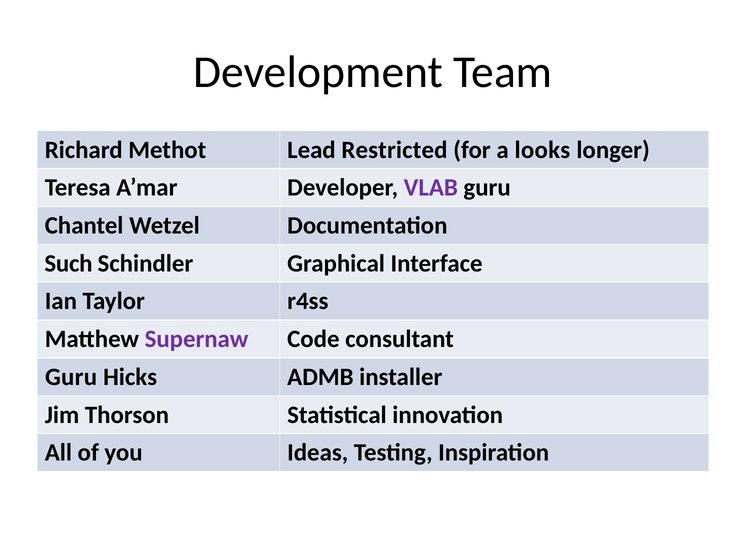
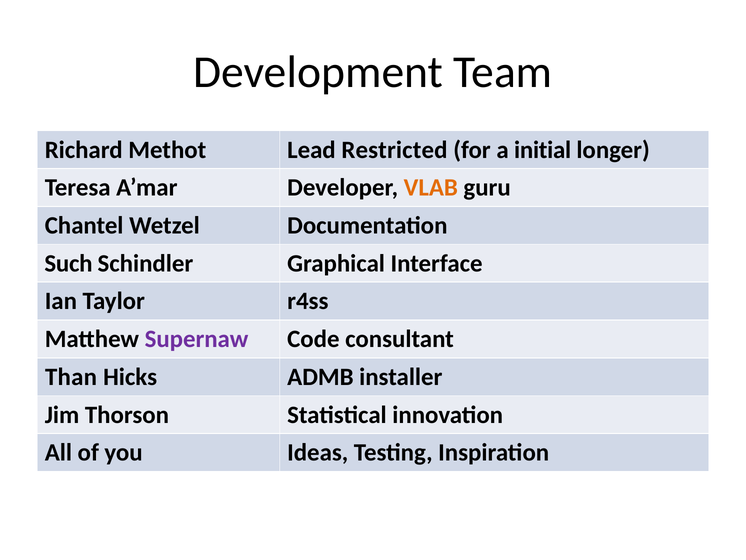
looks: looks -> initial
VLAB colour: purple -> orange
Guru at (71, 377): Guru -> Than
